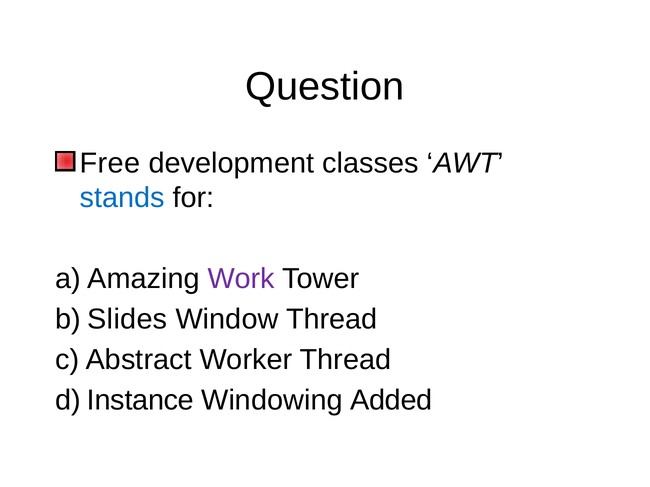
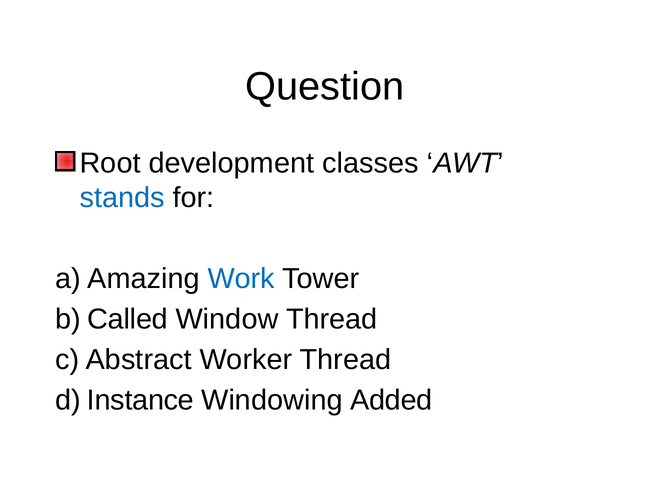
Free: Free -> Root
Work colour: purple -> blue
Slides: Slides -> Called
